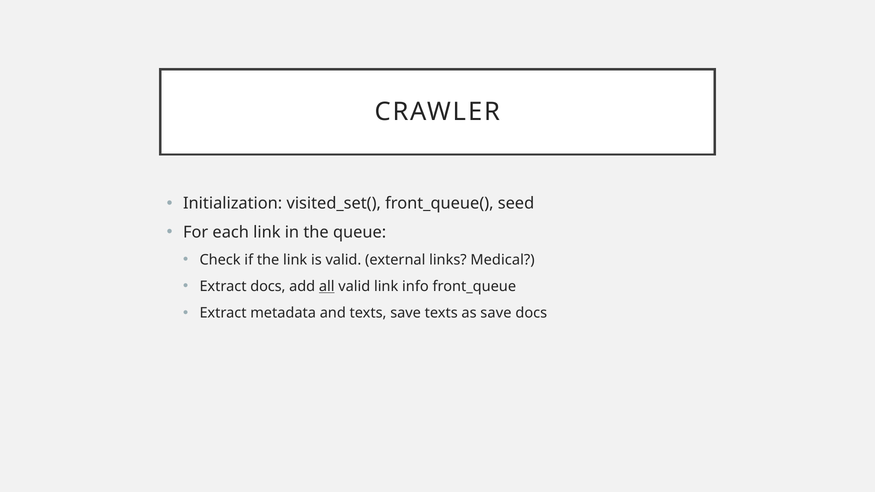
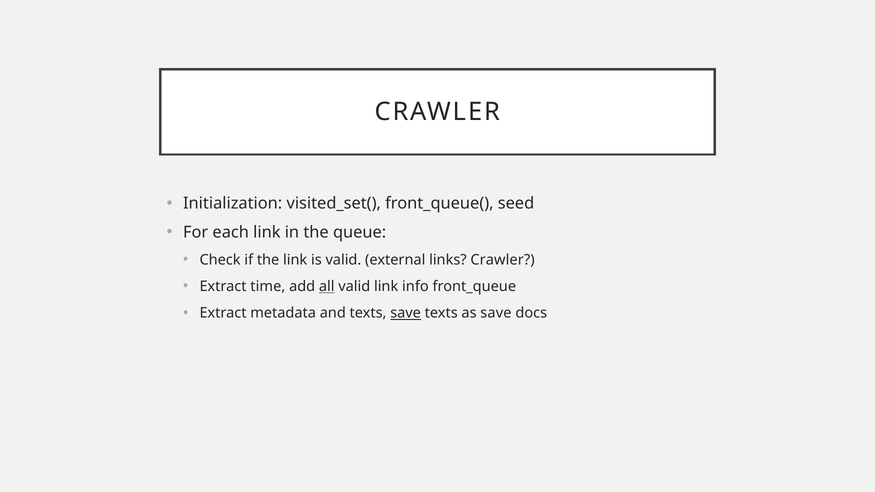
links Medical: Medical -> Crawler
Extract docs: docs -> time
save at (406, 313) underline: none -> present
